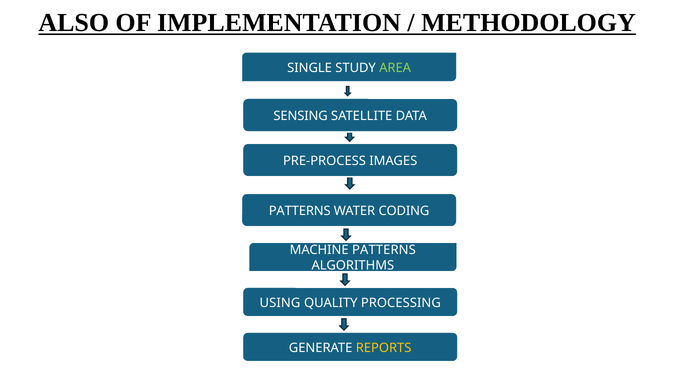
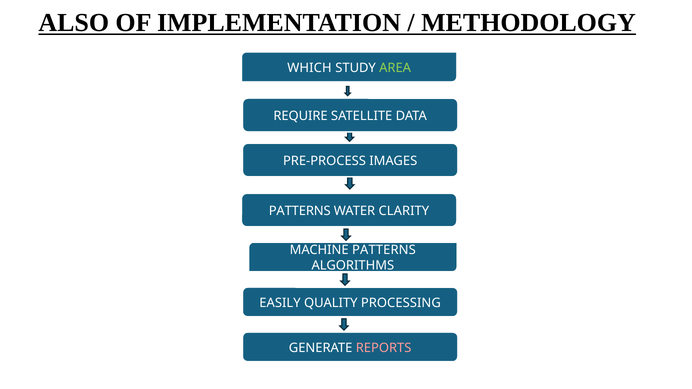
SINGLE: SINGLE -> WHICH
SENSING: SENSING -> REQUIRE
CODING: CODING -> CLARITY
USING: USING -> EASILY
REPORTS colour: yellow -> pink
